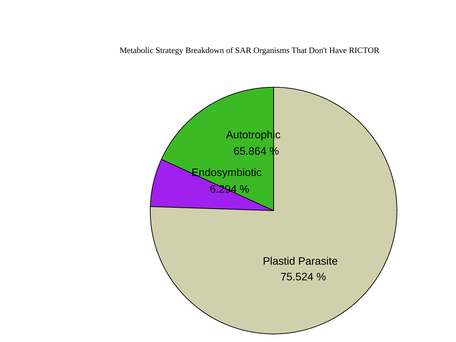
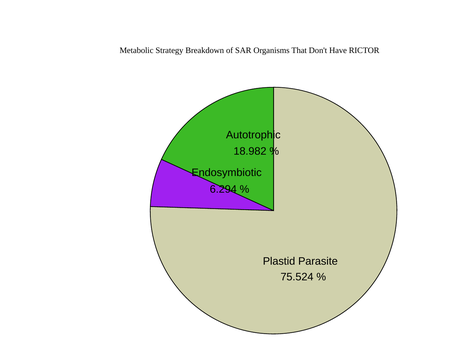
65.864: 65.864 -> 18.982
